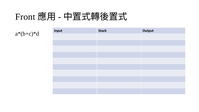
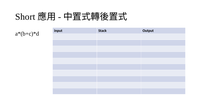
Front: Front -> Short
